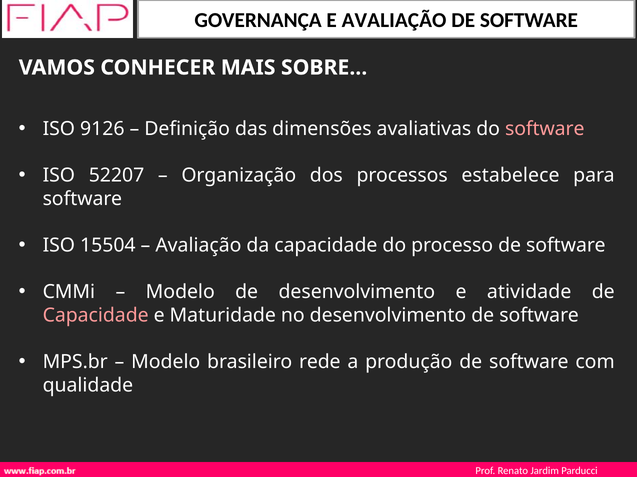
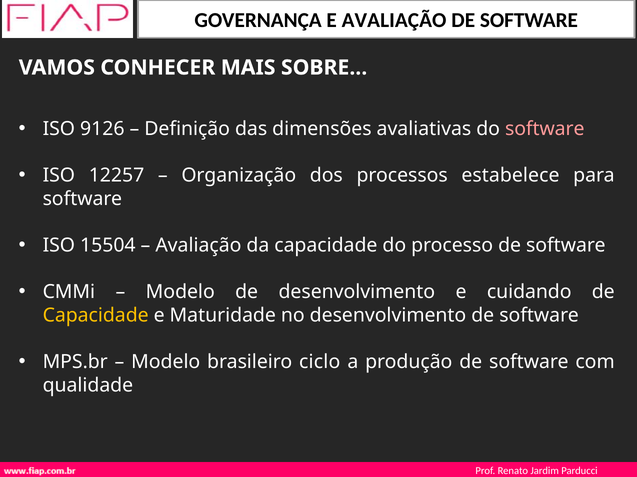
52207: 52207 -> 12257
atividade: atividade -> cuidando
Capacidade at (96, 316) colour: pink -> yellow
rede: rede -> ciclo
